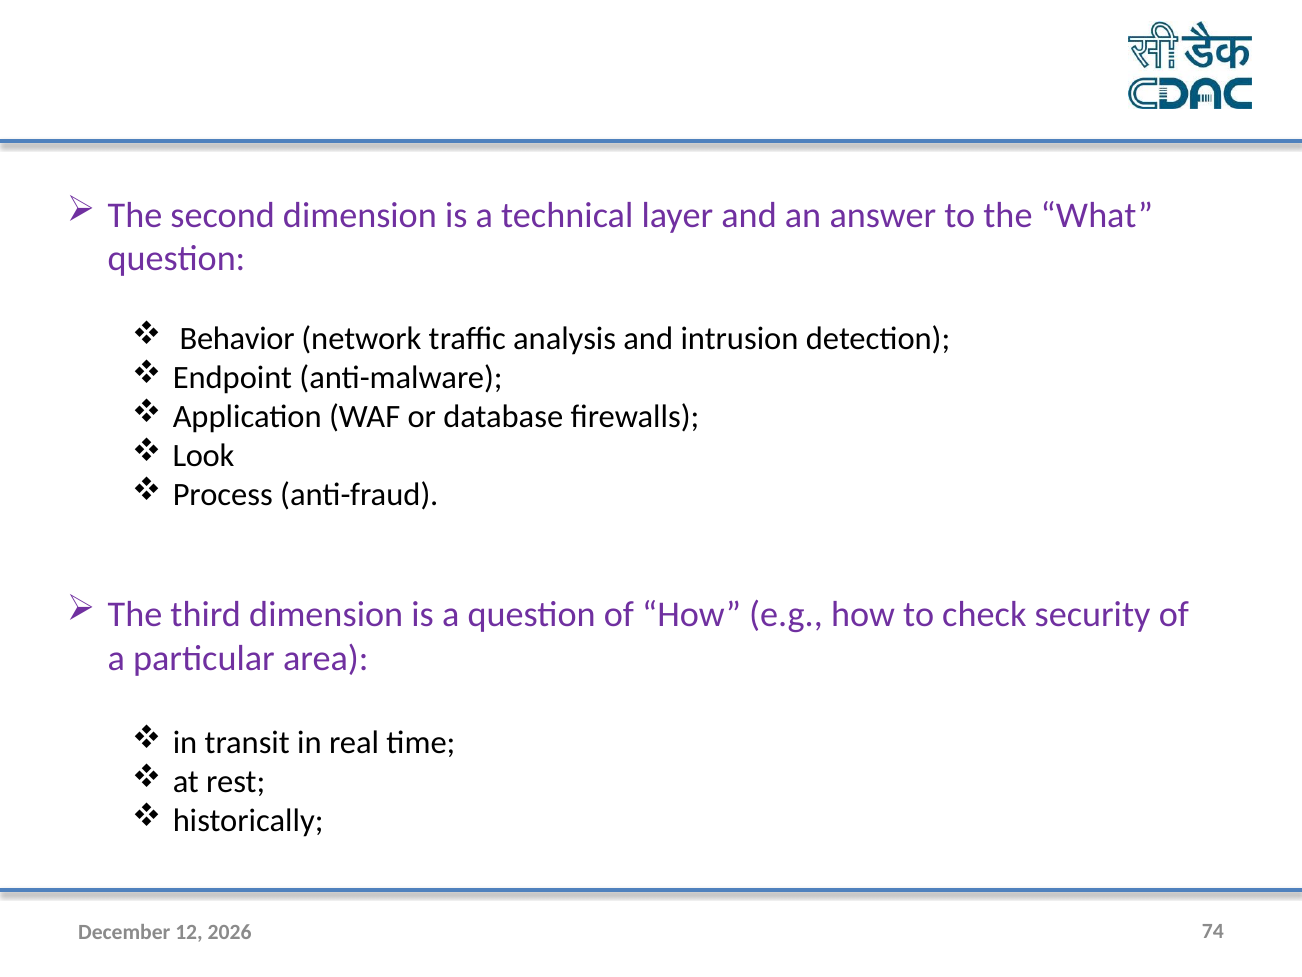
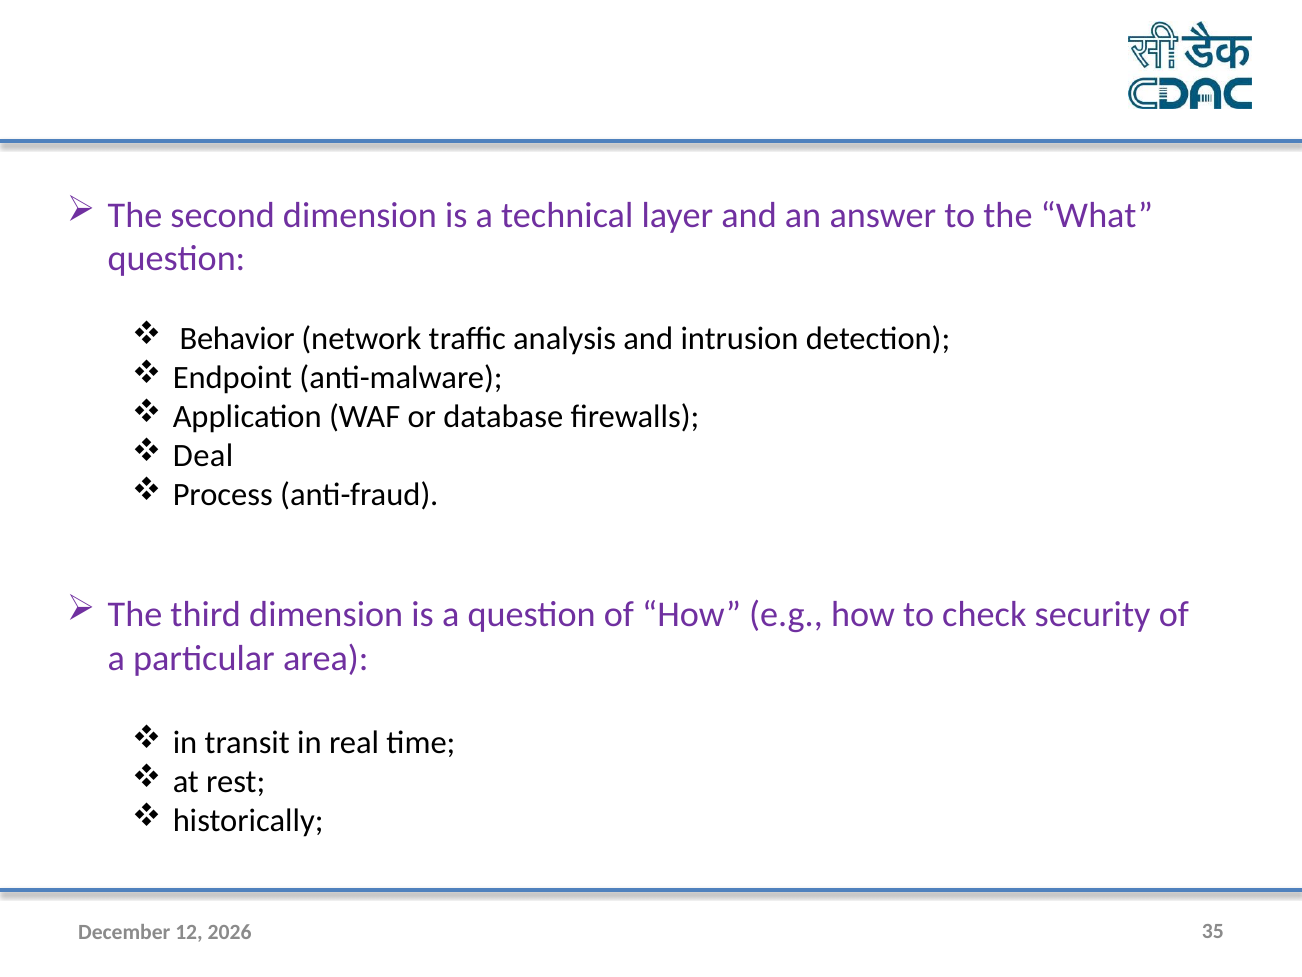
Look: Look -> Deal
74: 74 -> 35
